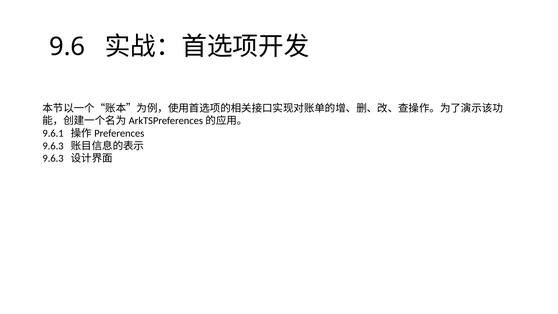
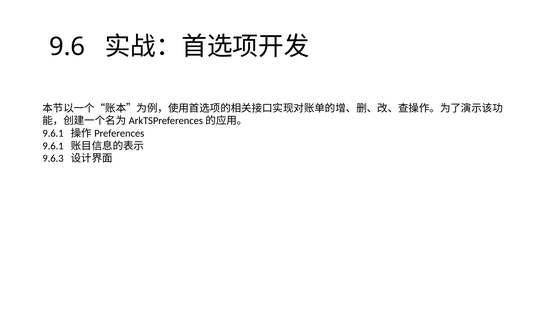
9.6.3 at (53, 146): 9.6.3 -> 9.6.1
